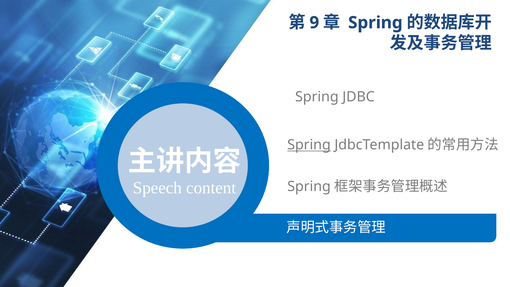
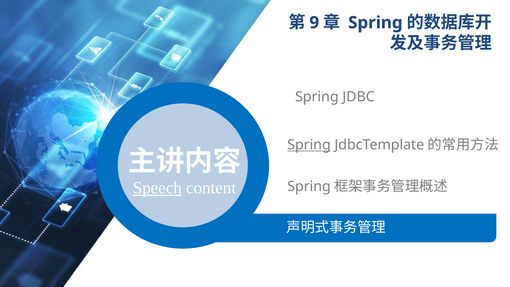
Speech underline: none -> present
